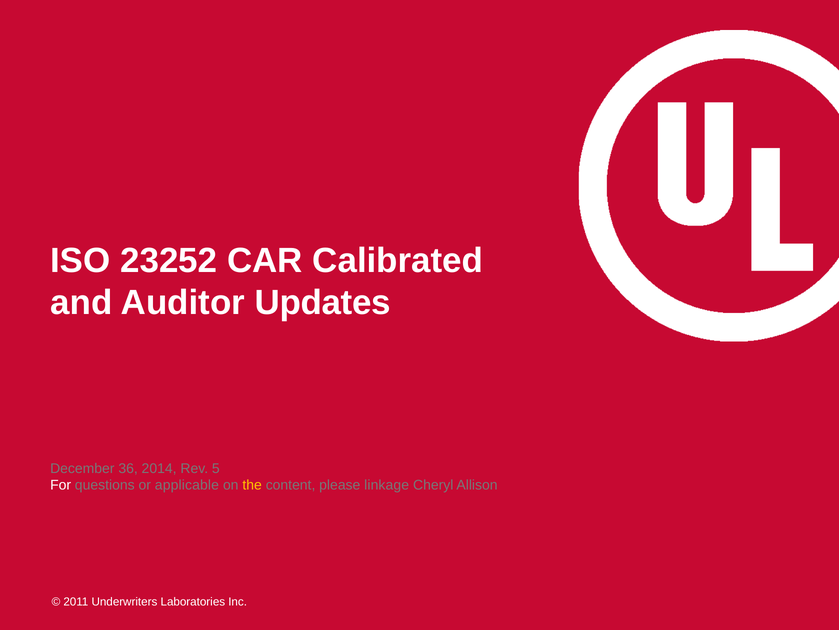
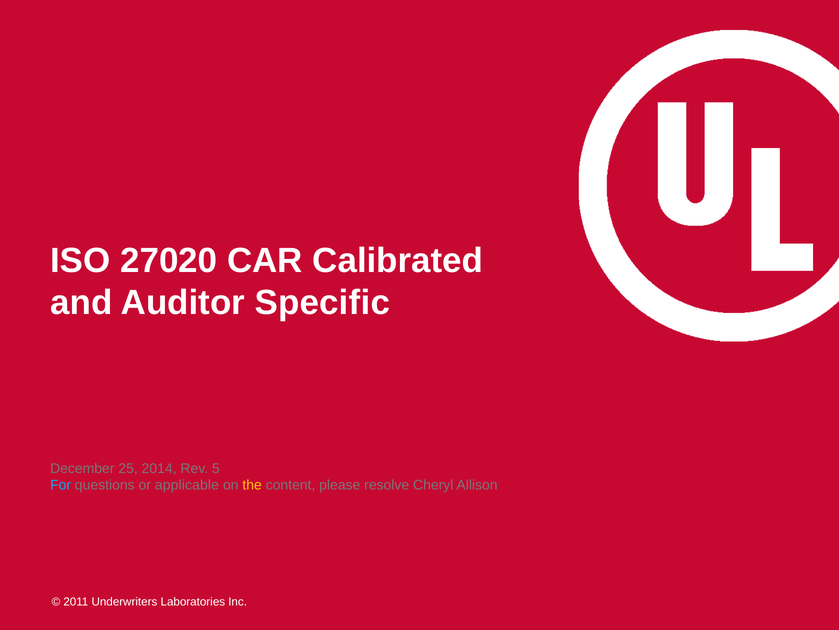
23252: 23252 -> 27020
Updates: Updates -> Specific
36: 36 -> 25
For colour: white -> light blue
linkage: linkage -> resolve
